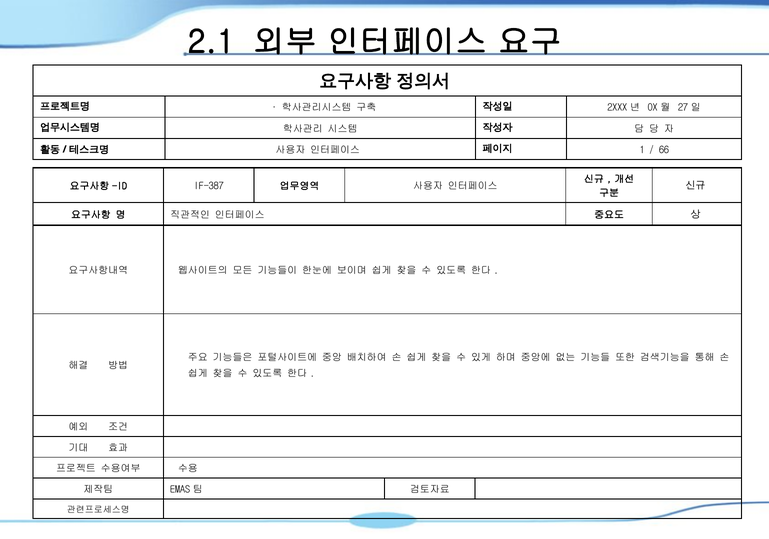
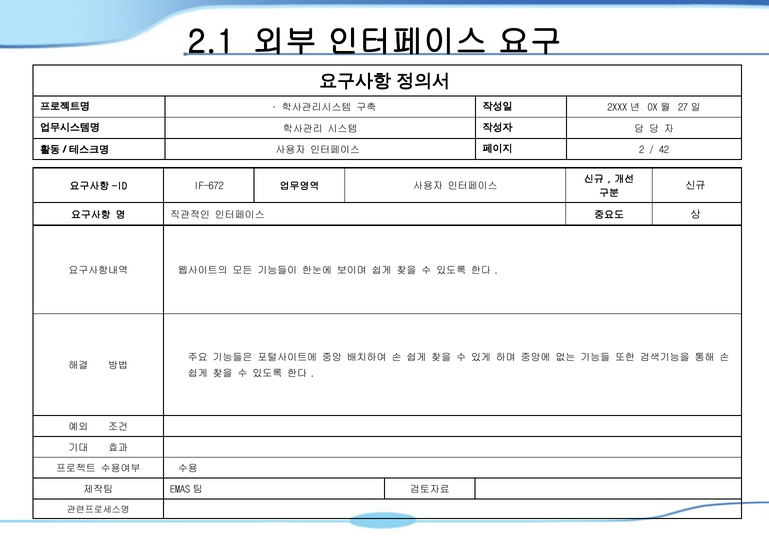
1: 1 -> 2
66: 66 -> 42
IF-387: IF-387 -> IF-672
